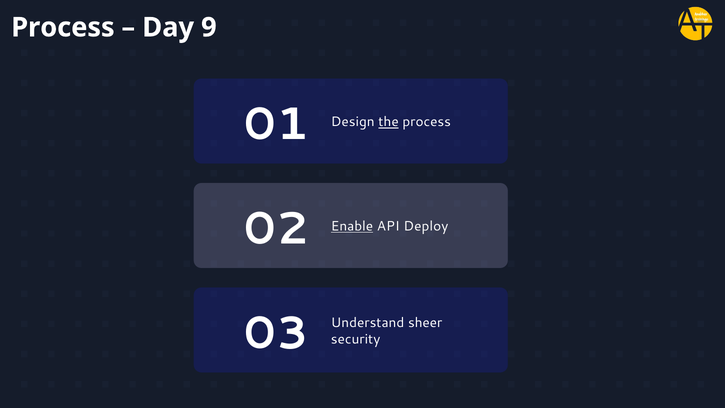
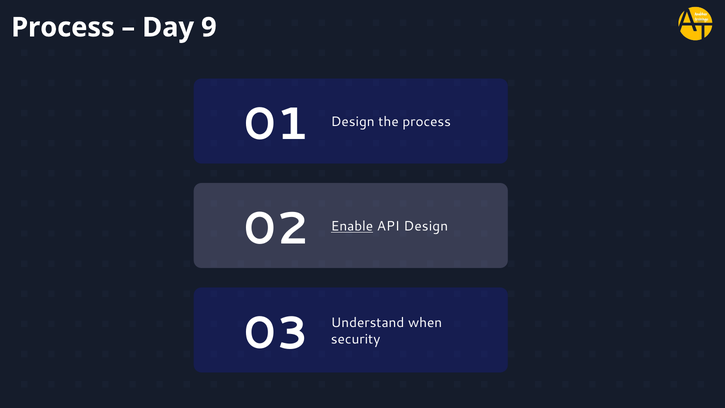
the underline: present -> none
API Deploy: Deploy -> Design
sheer: sheer -> when
